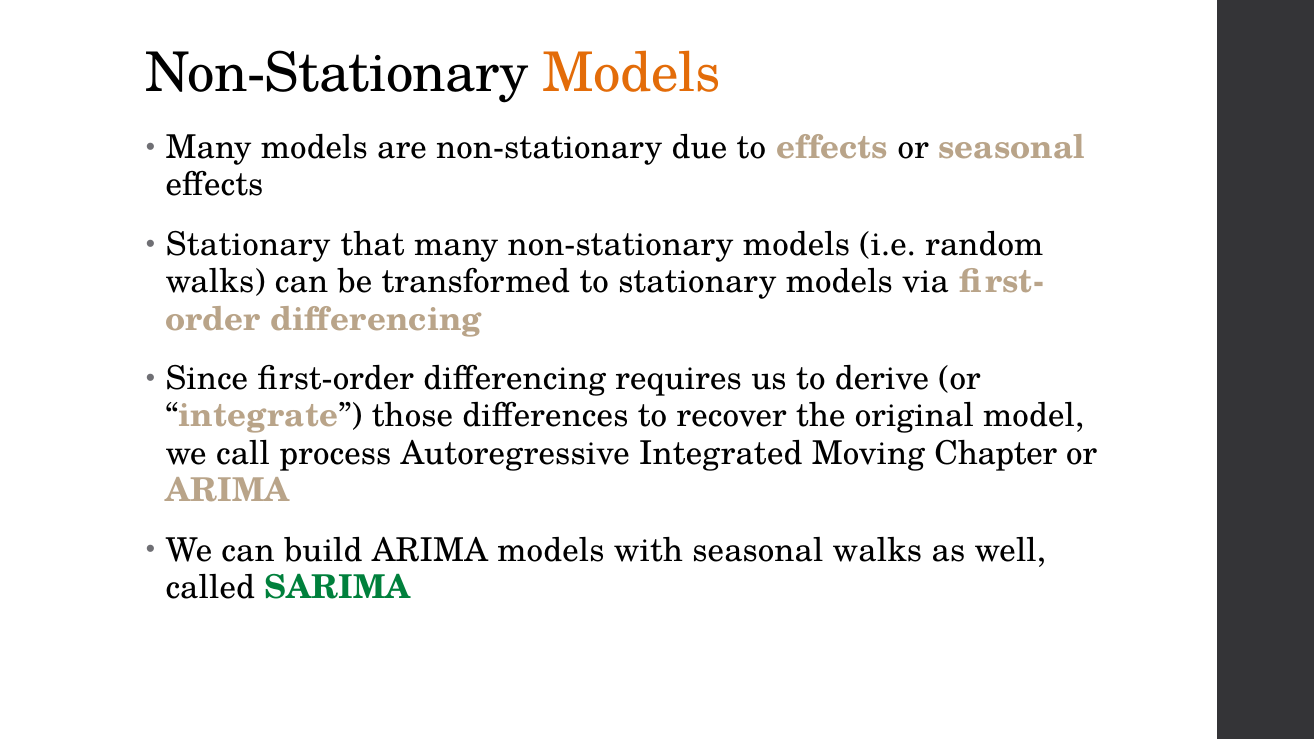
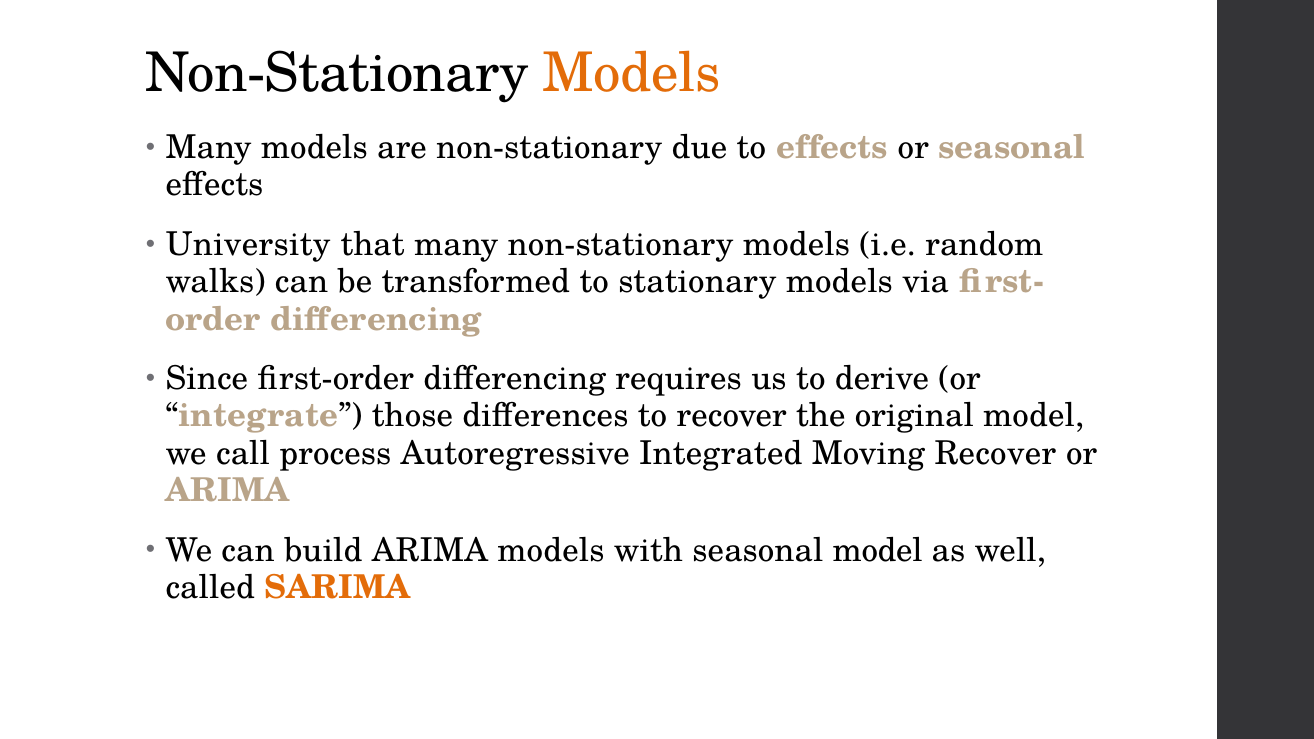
Stationary at (248, 244): Stationary -> University
Moving Chapter: Chapter -> Recover
seasonal walks: walks -> model
SARIMA colour: green -> orange
